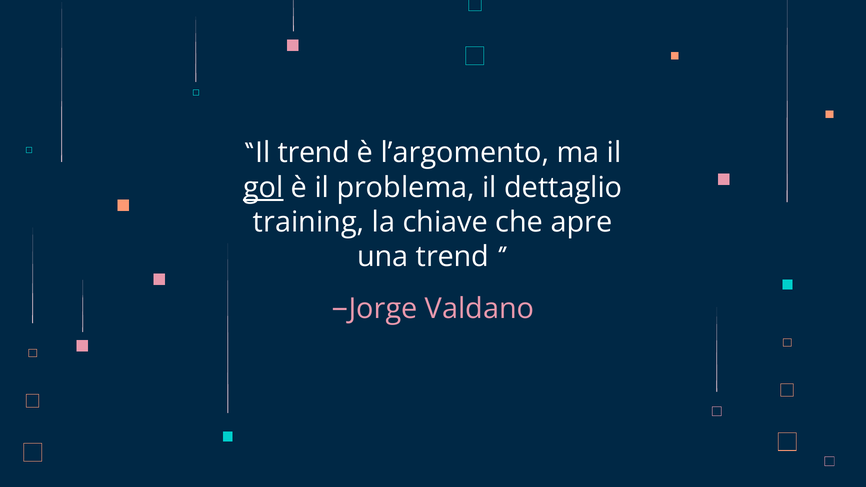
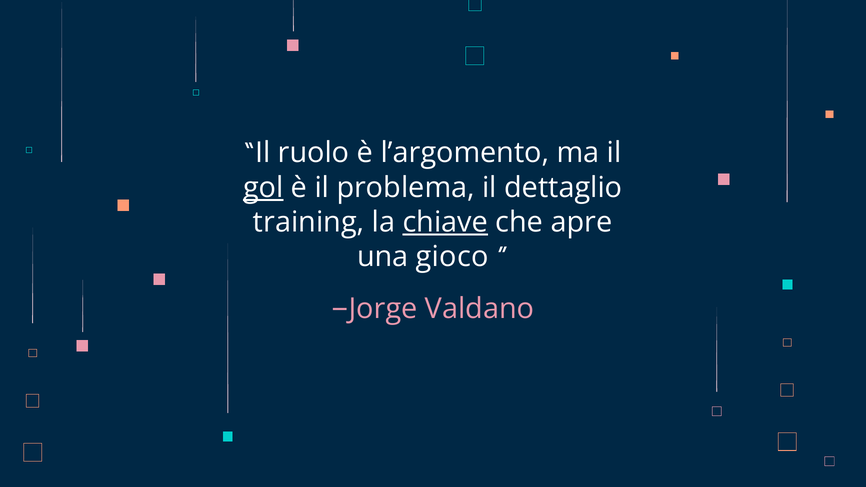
Il trend: trend -> ruolo
chiave underline: none -> present
una trend: trend -> gioco
